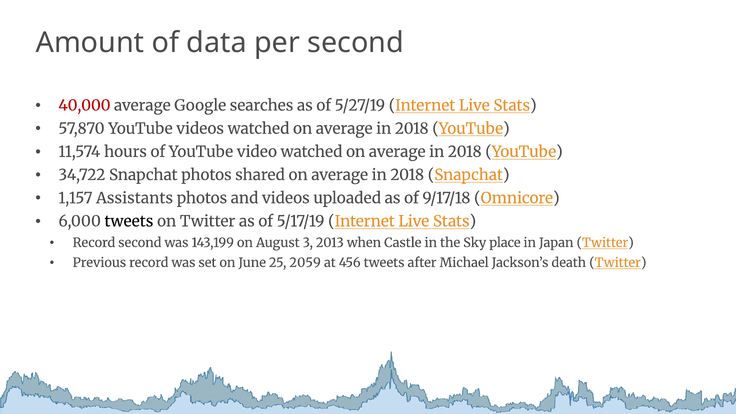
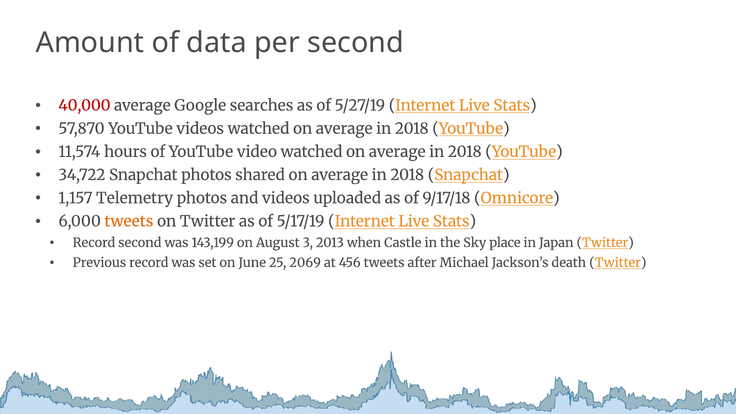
Assistants: Assistants -> Telemetry
tweets at (129, 221) colour: black -> orange
2059: 2059 -> 2069
